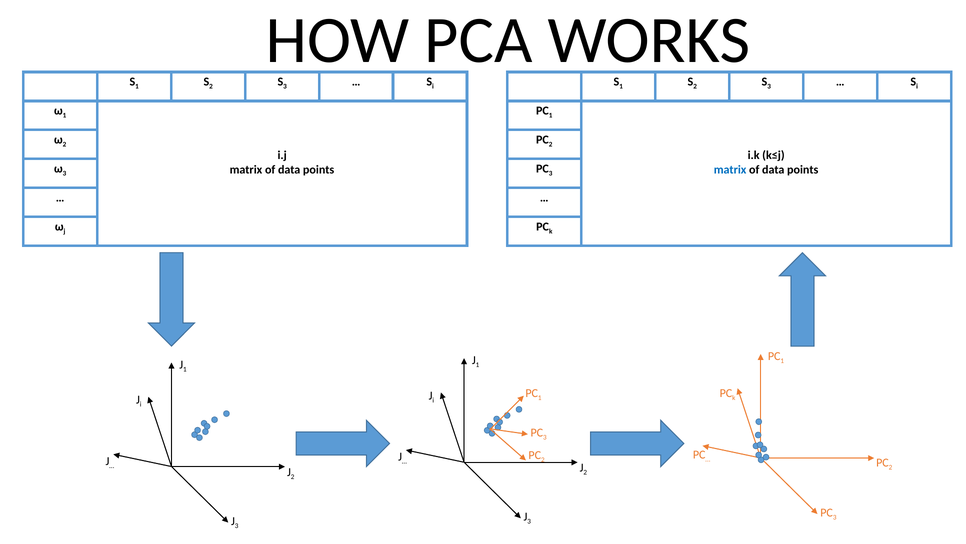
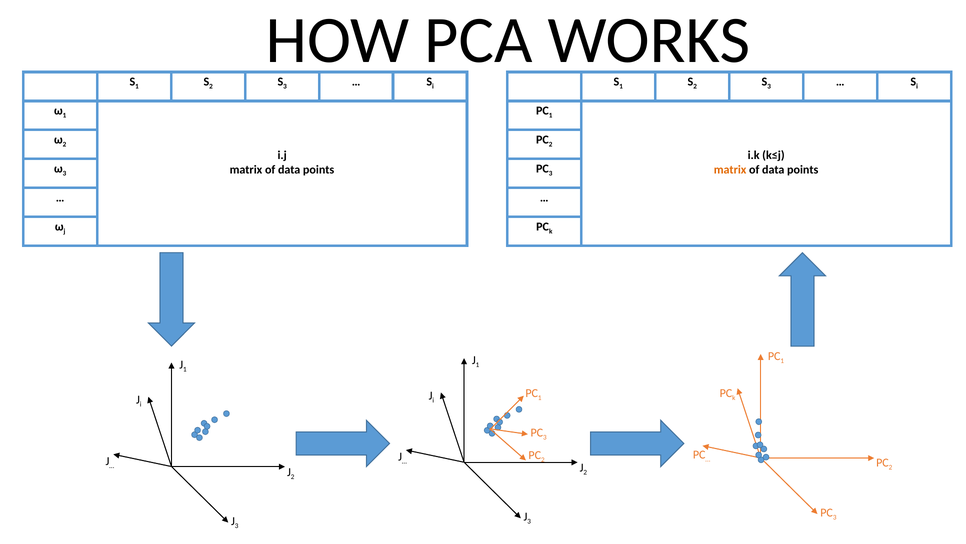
matrix at (730, 170) colour: blue -> orange
